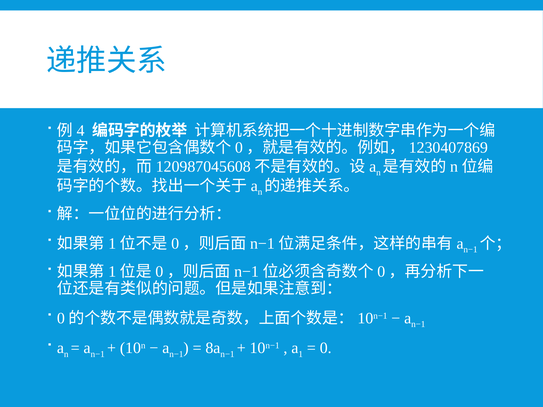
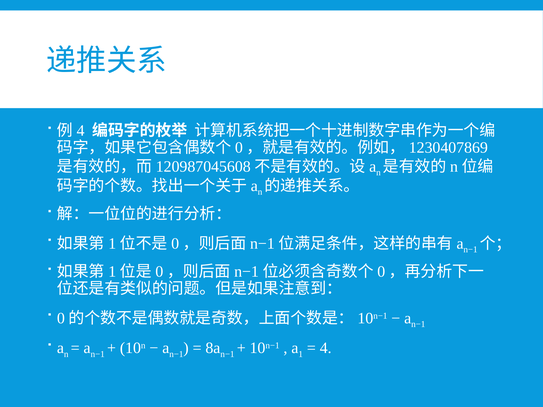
0: 0 -> 4
